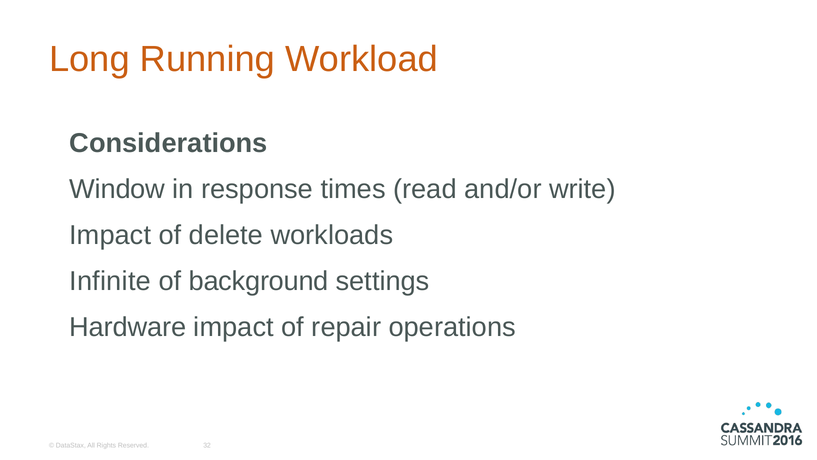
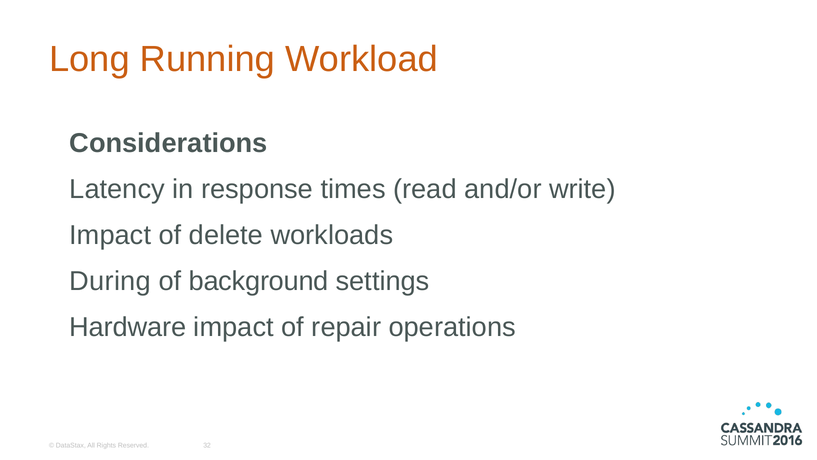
Window: Window -> Latency
Infinite: Infinite -> During
